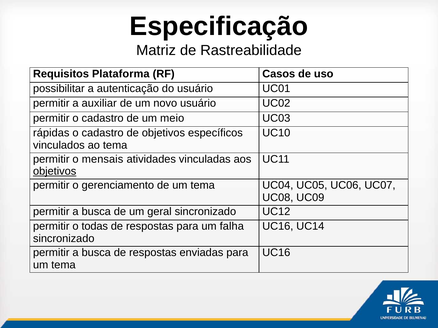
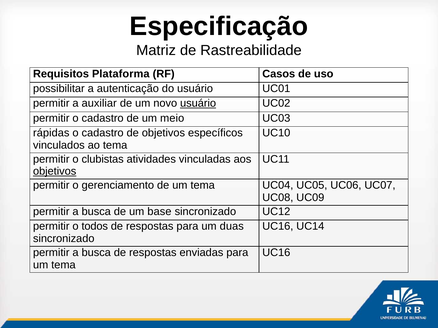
usuário at (198, 104) underline: none -> present
mensais: mensais -> clubistas
geral: geral -> base
todas: todas -> todos
falha: falha -> duas
